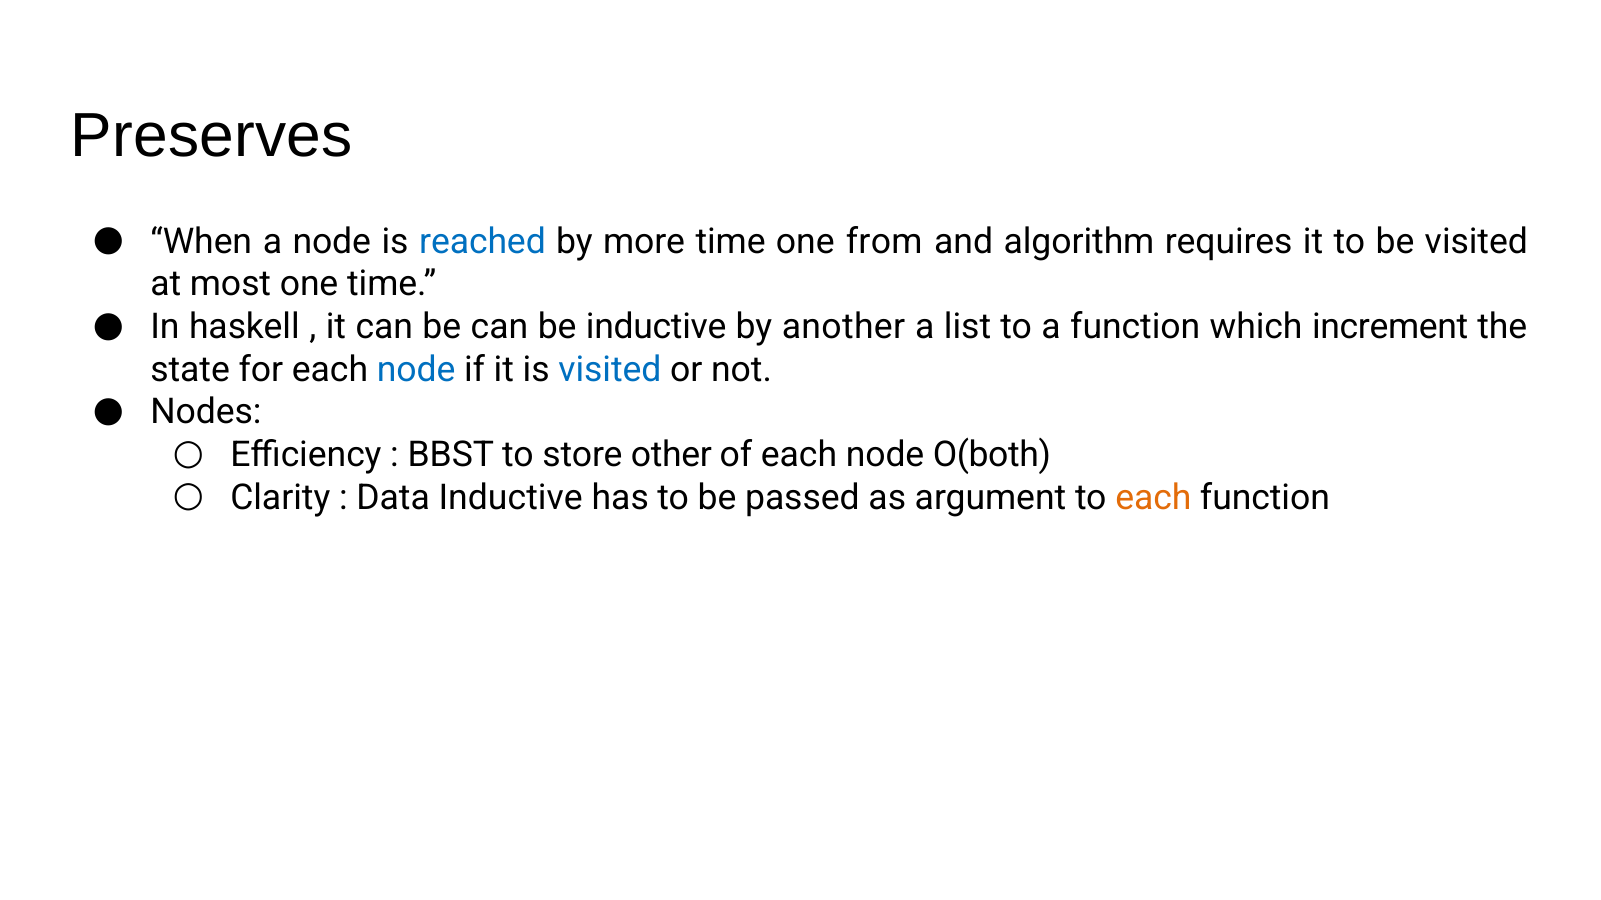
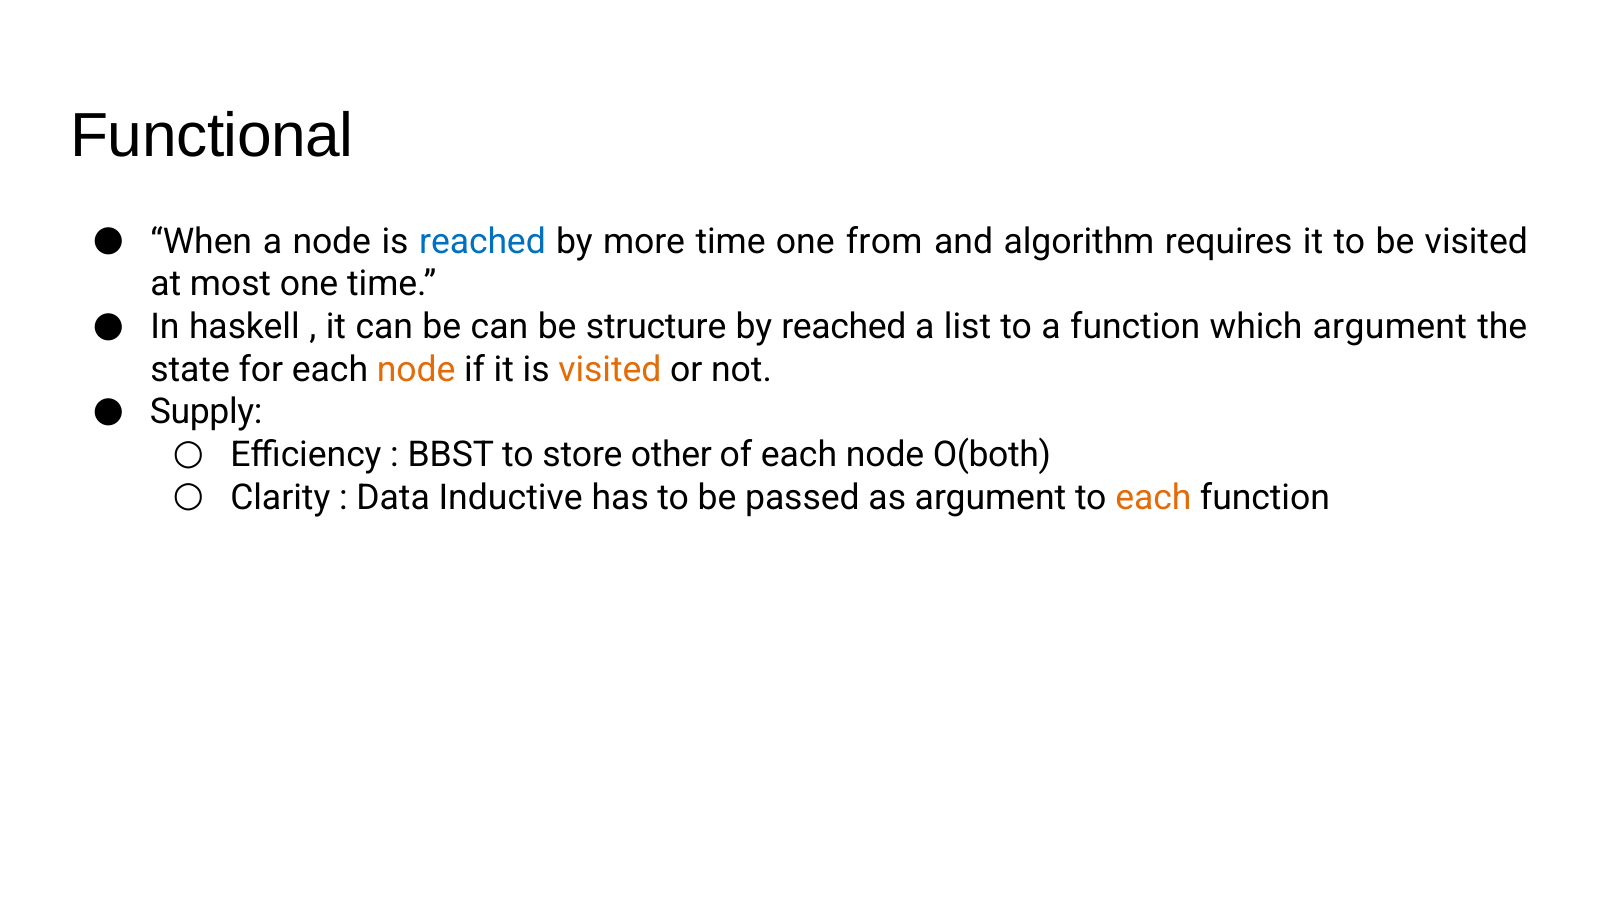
Preserves: Preserves -> Functional
be inductive: inductive -> structure
by another: another -> reached
which increment: increment -> argument
node at (416, 370) colour: blue -> orange
visited at (610, 370) colour: blue -> orange
Nodes: Nodes -> Supply
